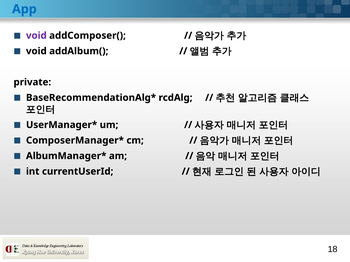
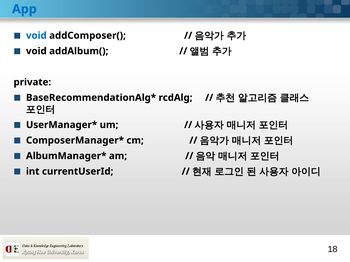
void at (36, 36) colour: purple -> blue
